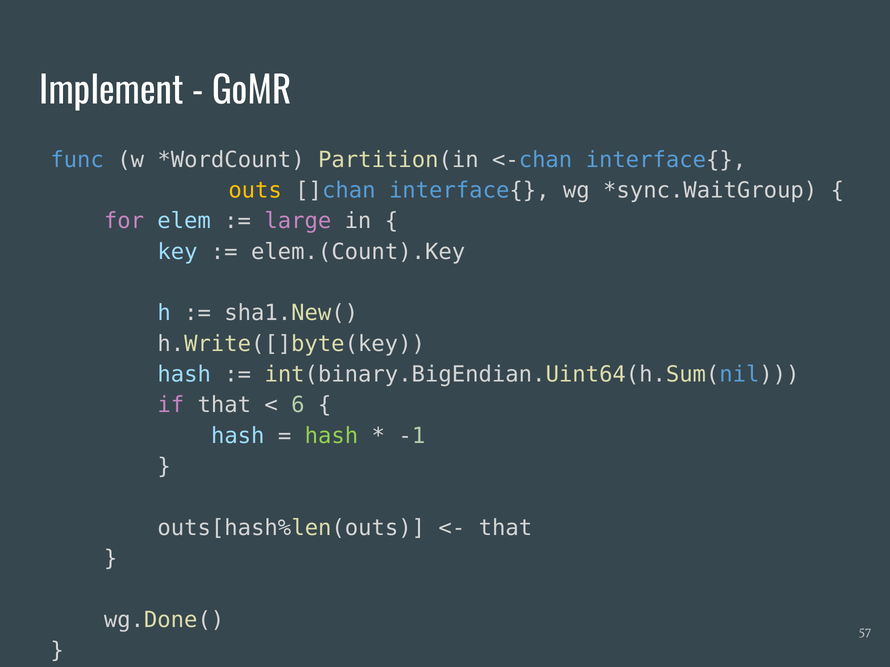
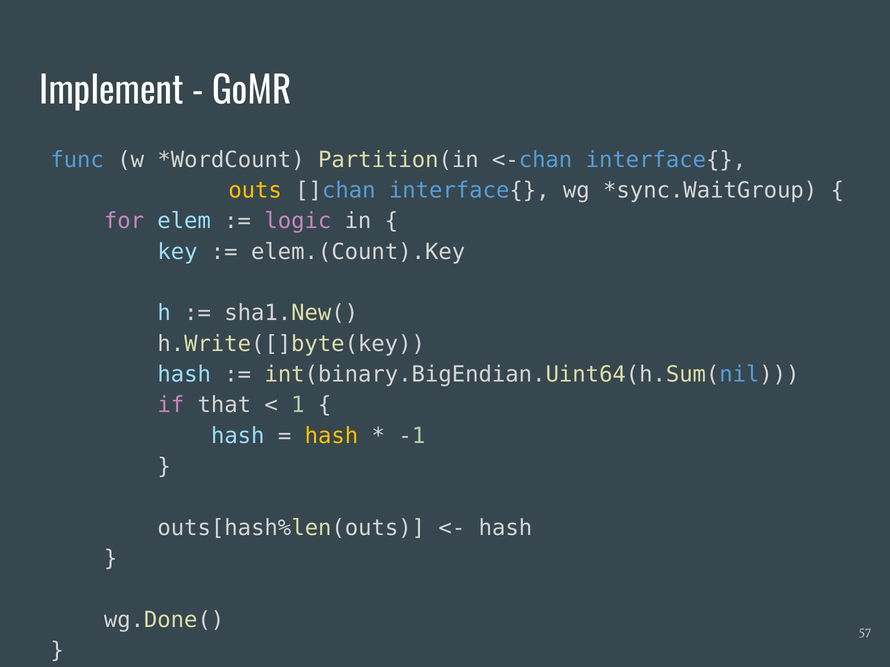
large: large -> logic
6: 6 -> 1
hash at (331, 436) colour: light green -> yellow
that at (505, 528): that -> hash
